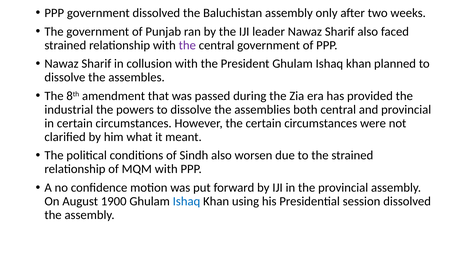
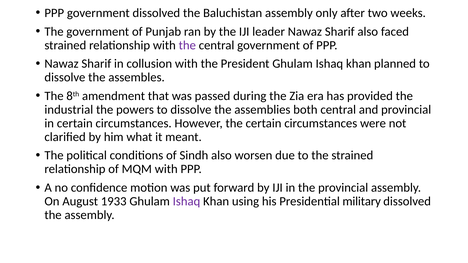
1900: 1900 -> 1933
Ishaq at (186, 202) colour: blue -> purple
session: session -> military
